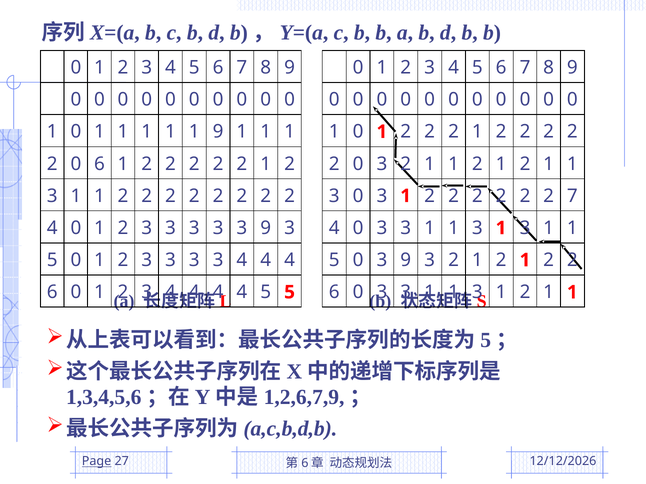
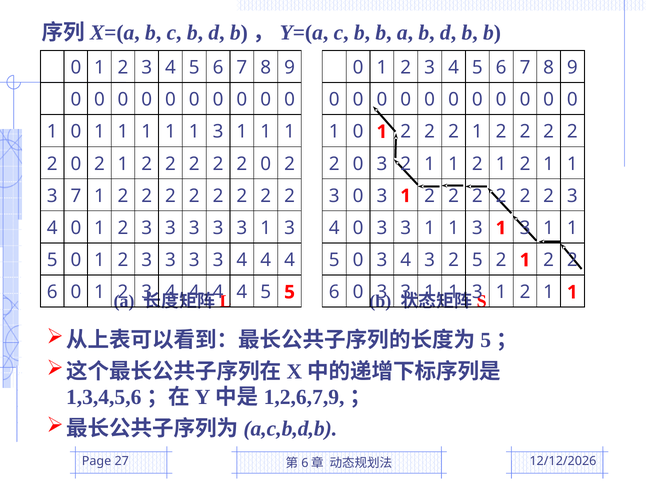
1 1 1 9: 9 -> 3
6 at (99, 164): 6 -> 2
1 at (266, 164): 1 -> 0
1 at (76, 196): 1 -> 7
7 at (572, 196): 7 -> 3
3 3 3 9: 9 -> 1
0 3 9: 9 -> 4
1 at (477, 260): 1 -> 5
Page underline: present -> none
